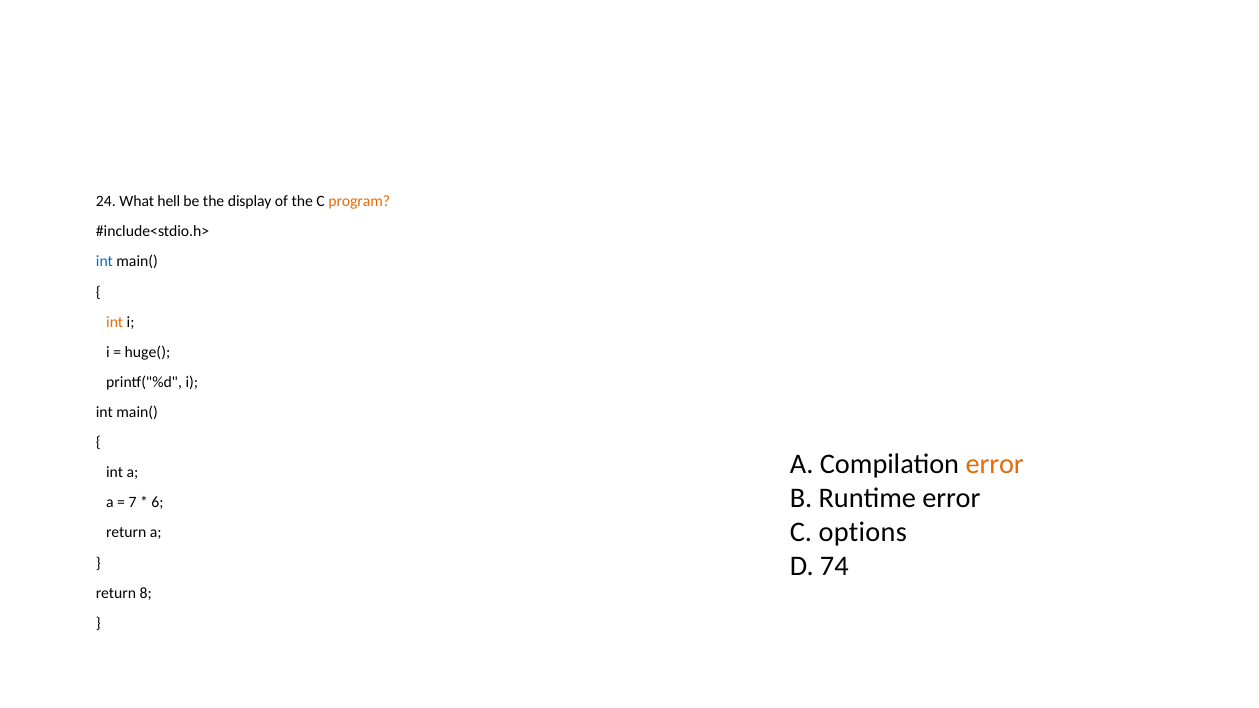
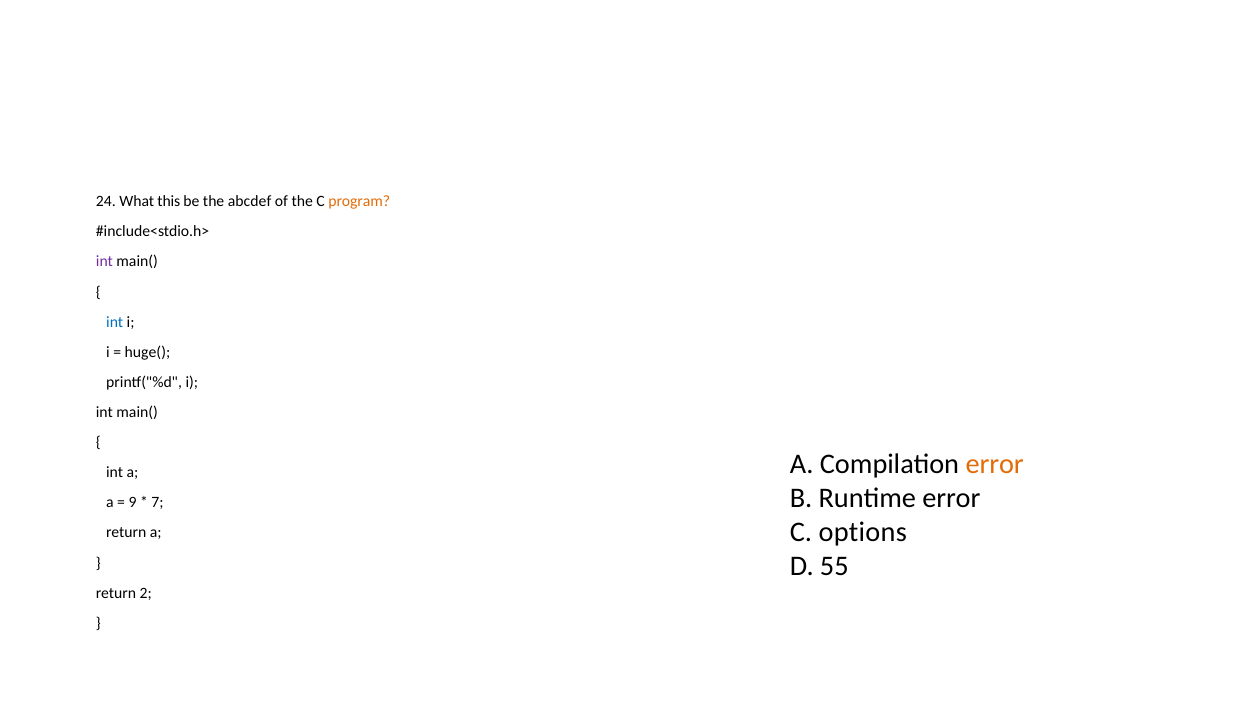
hell: hell -> this
display: display -> abcdef
int at (104, 262) colour: blue -> purple
int at (115, 322) colour: orange -> blue
7: 7 -> 9
6: 6 -> 7
74: 74 -> 55
8: 8 -> 2
